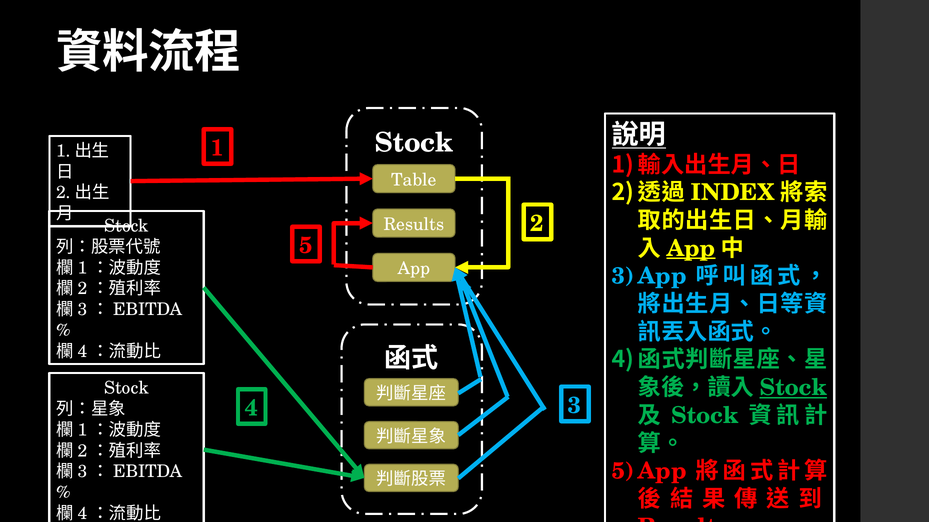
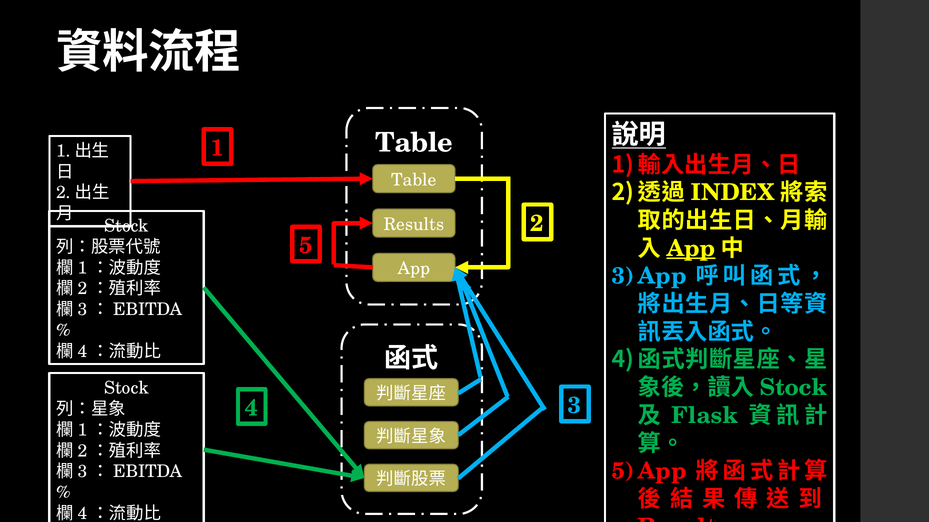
Stock at (414, 143): Stock -> Table
Stock at (793, 388) underline: present -> none
Stock at (705, 416): Stock -> Flask
